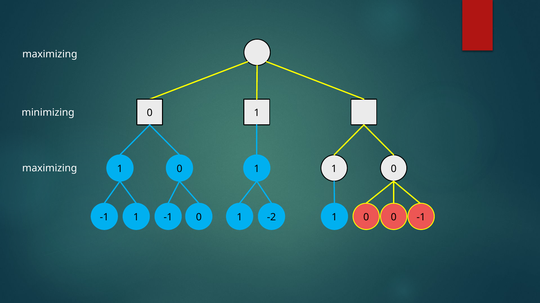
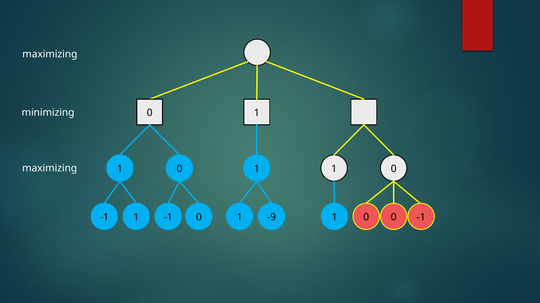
-2: -2 -> -9
